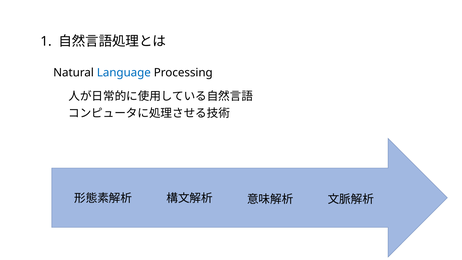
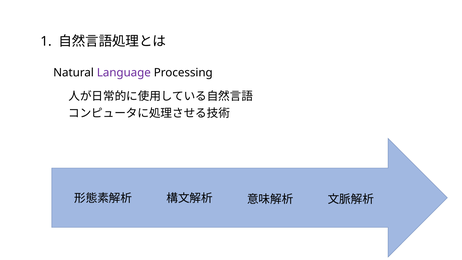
Language colour: blue -> purple
